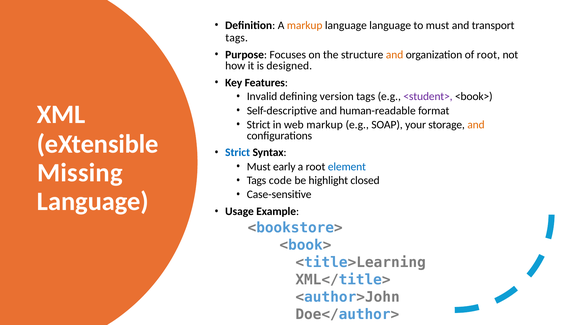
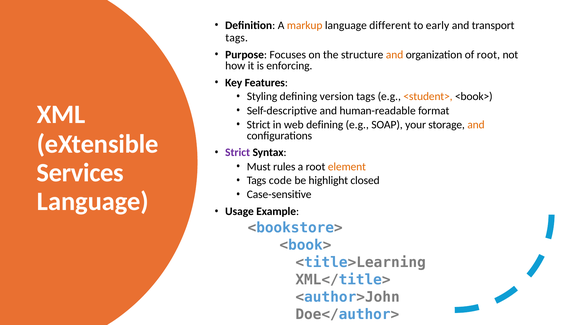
language language: language -> different
to must: must -> early
designed: designed -> enforcing
Invalid: Invalid -> Styling
<student> colour: purple -> orange
web markup: markup -> defining
Strict at (238, 153) colour: blue -> purple
Missing: Missing -> Services
early: early -> rules
element colour: blue -> orange
